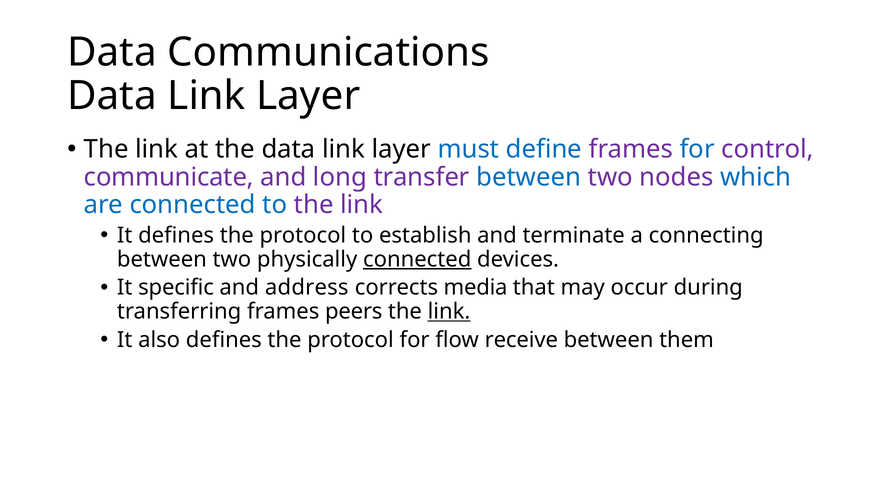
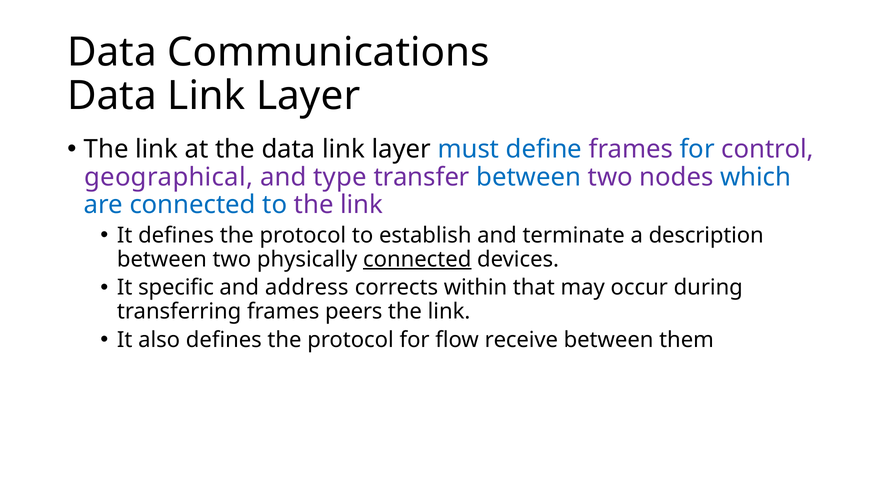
communicate: communicate -> geographical
long: long -> type
connecting: connecting -> description
media: media -> within
link at (449, 311) underline: present -> none
